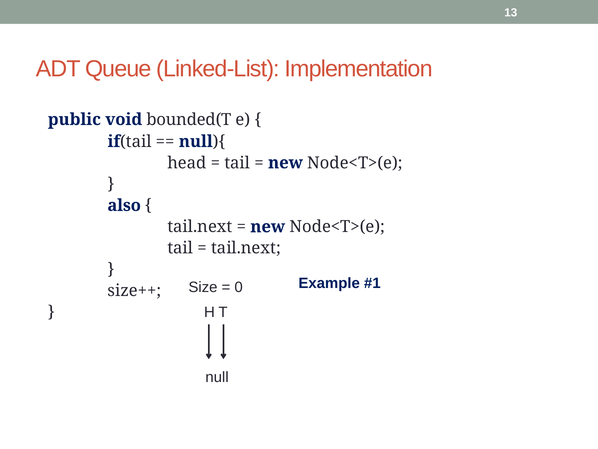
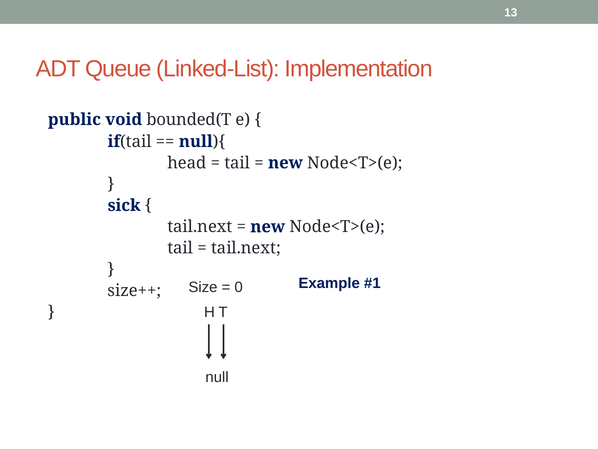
also: also -> sick
